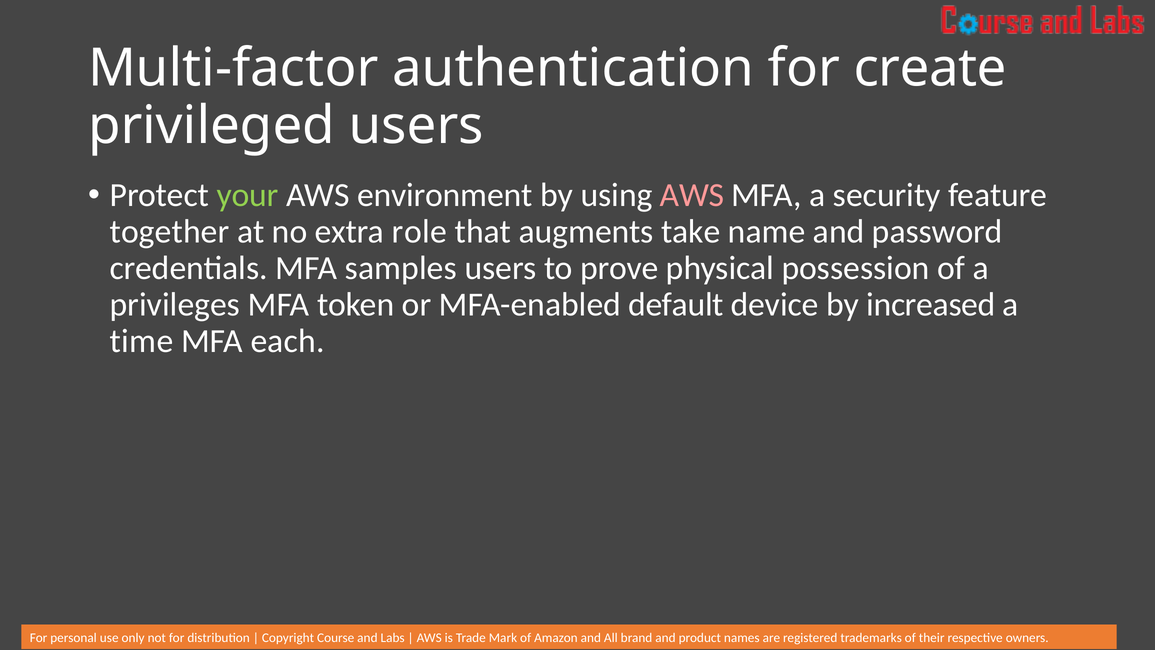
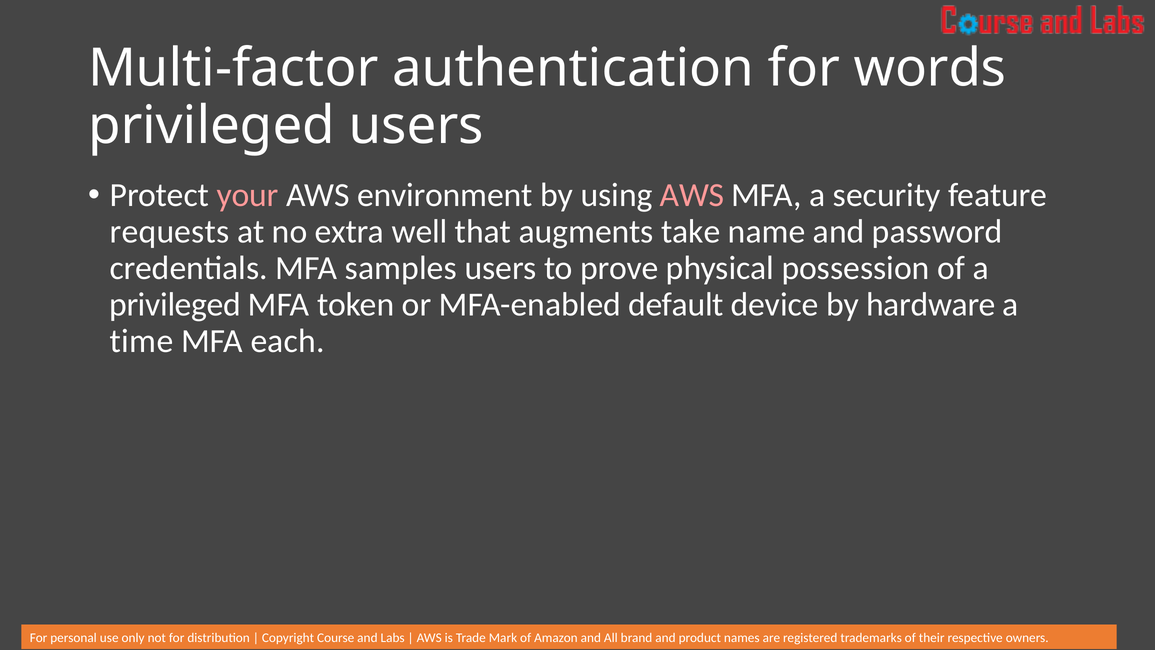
create: create -> words
your colour: light green -> pink
together: together -> requests
role: role -> well
privileges at (175, 304): privileges -> privileged
increased: increased -> hardware
